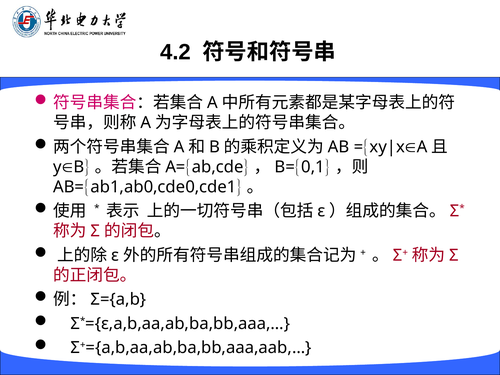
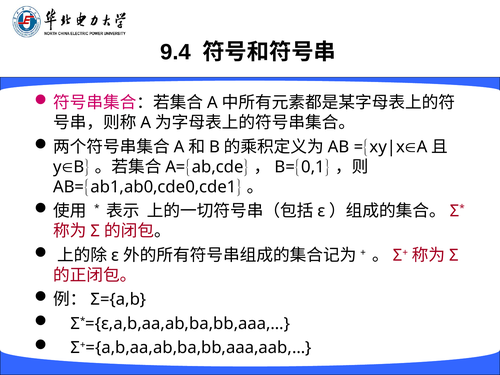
4.2: 4.2 -> 9.4
